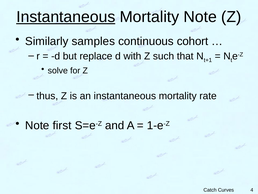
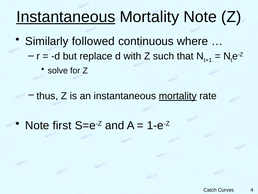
samples: samples -> followed
cohort: cohort -> where
mortality at (178, 96) underline: none -> present
